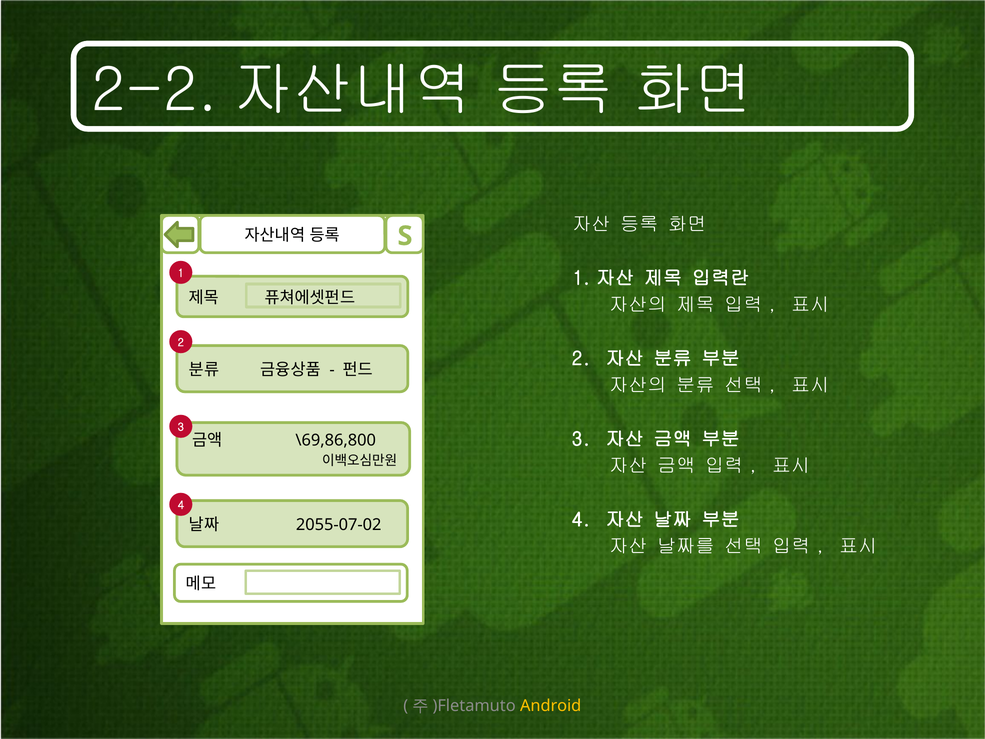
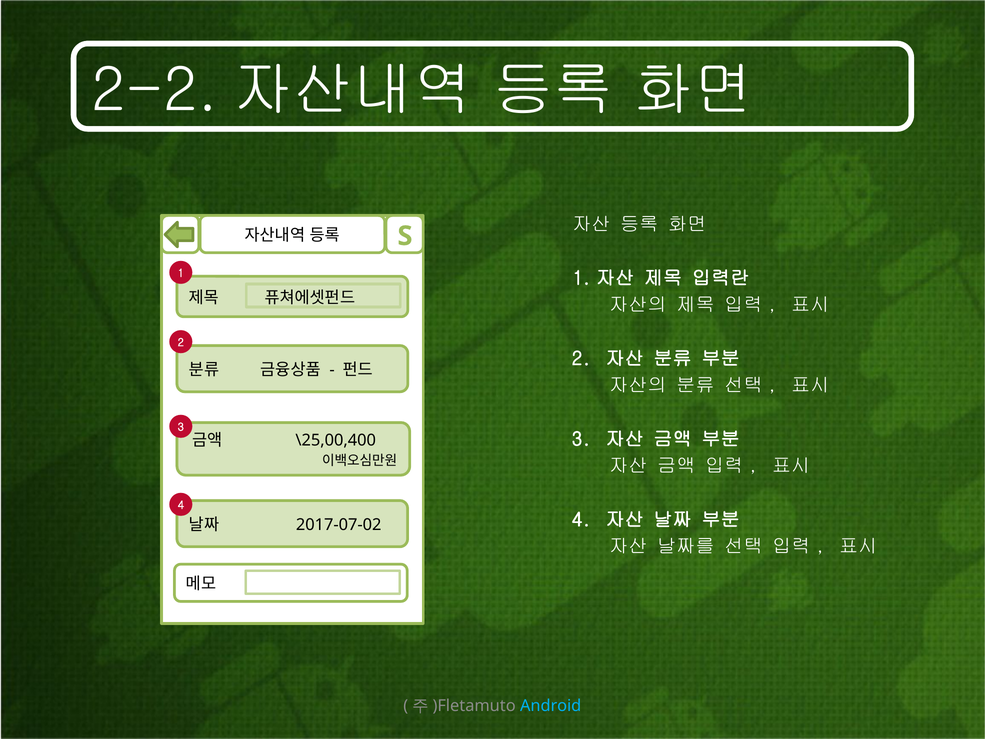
\69,86,800: \69,86,800 -> \25,00,400
2055-07-02: 2055-07-02 -> 2017-07-02
Android colour: yellow -> light blue
